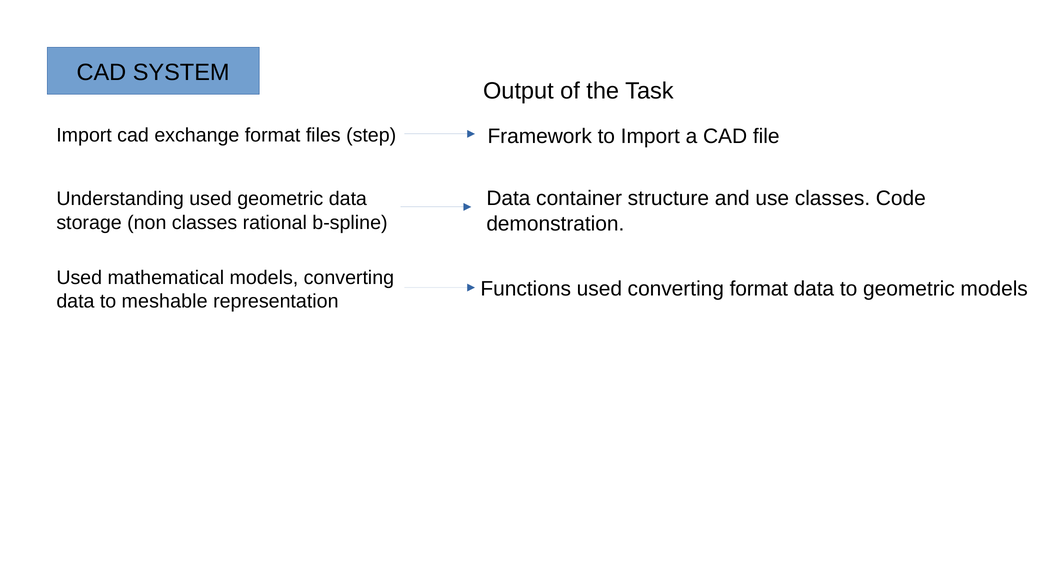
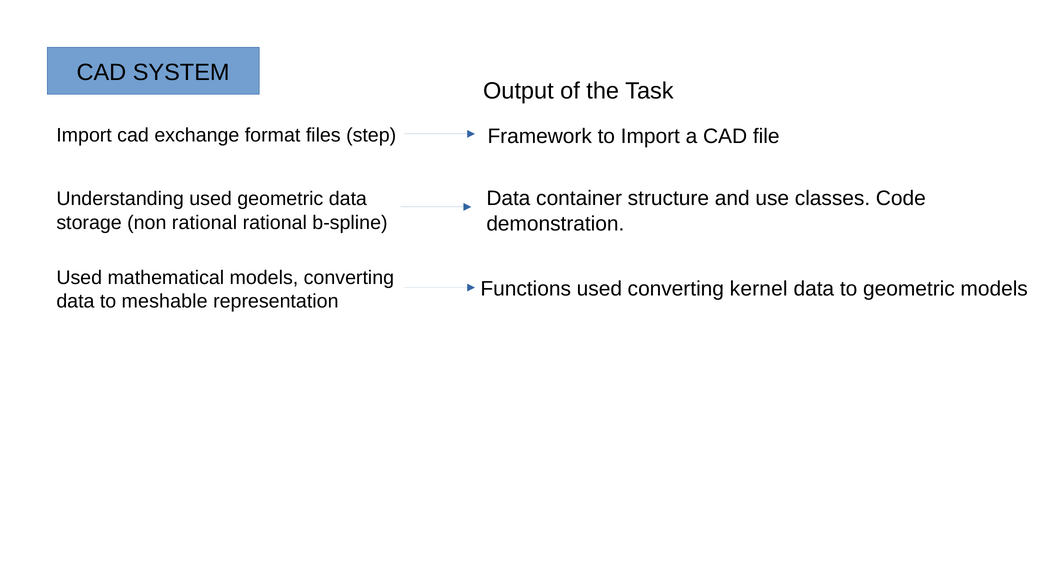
non classes: classes -> rational
converting format: format -> kernel
